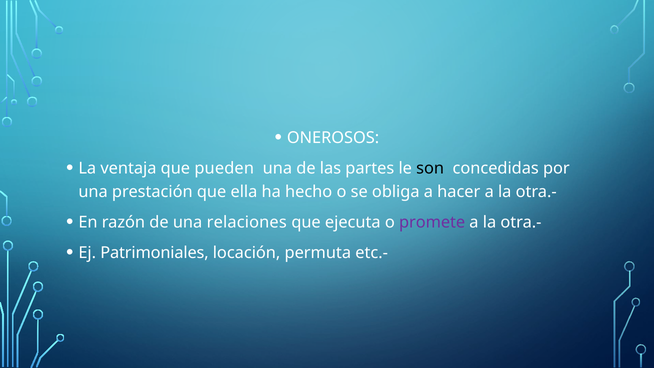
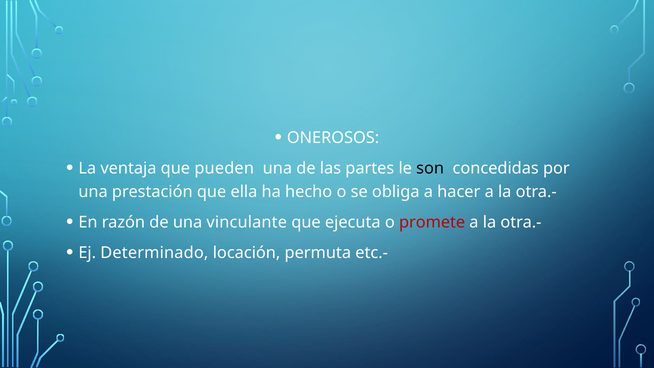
relaciones: relaciones -> vinculante
promete colour: purple -> red
Patrimoniales: Patrimoniales -> Determinado
